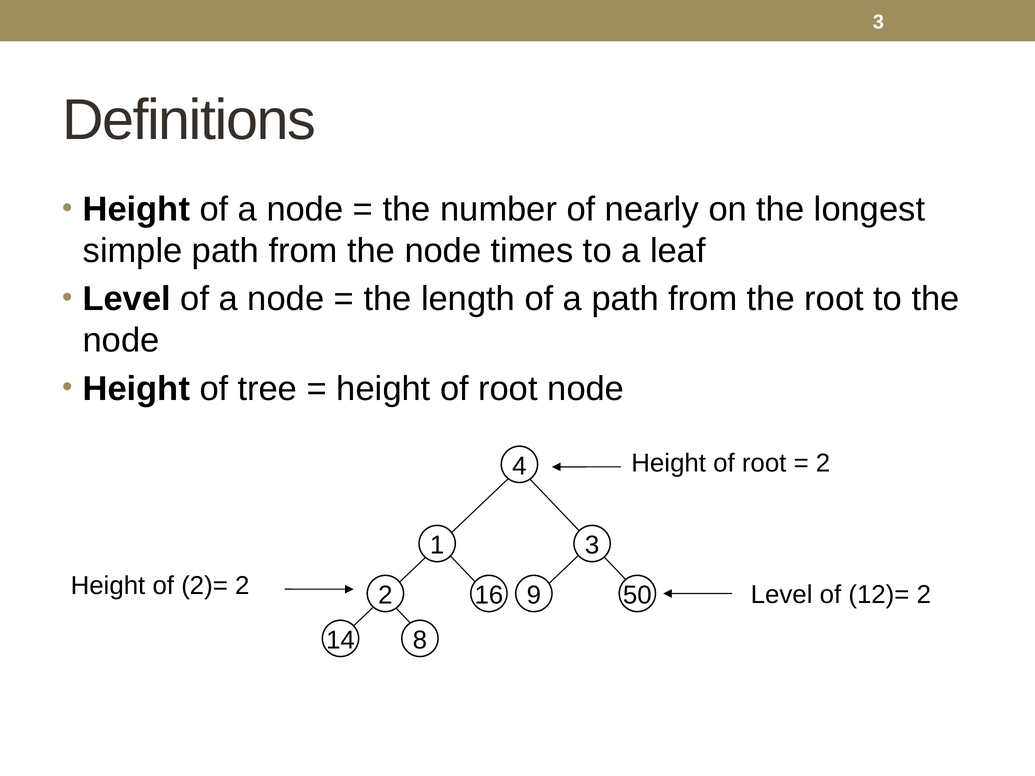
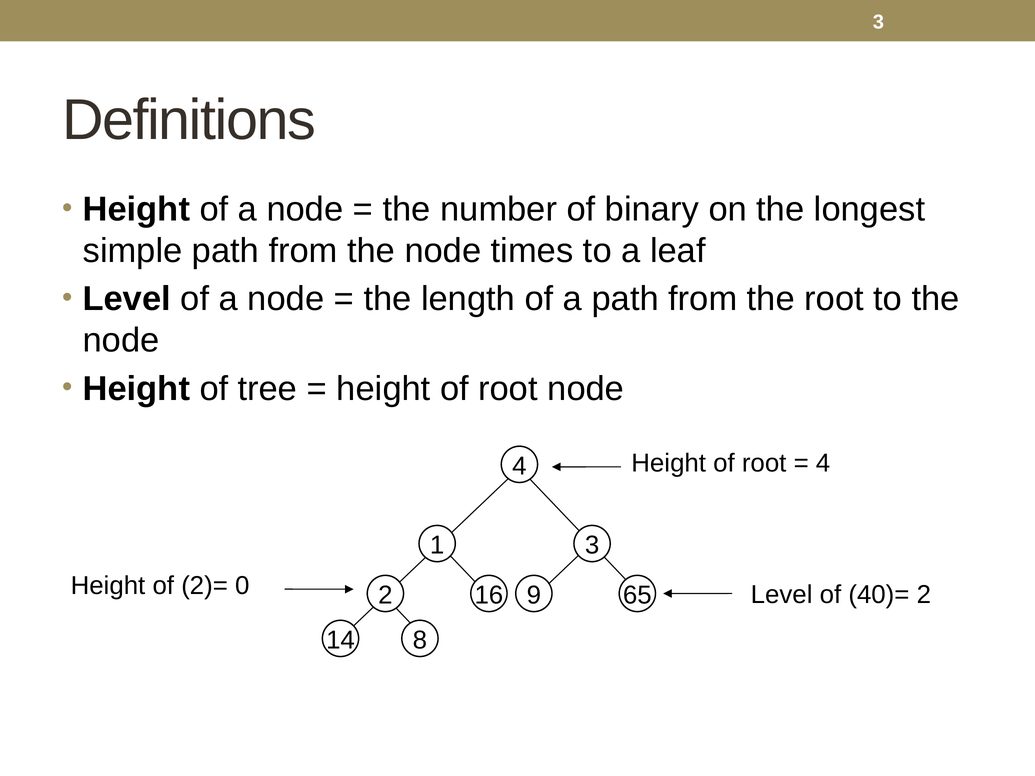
nearly: nearly -> binary
2 at (823, 464): 2 -> 4
2)= 2: 2 -> 0
12)=: 12)= -> 40)=
50: 50 -> 65
